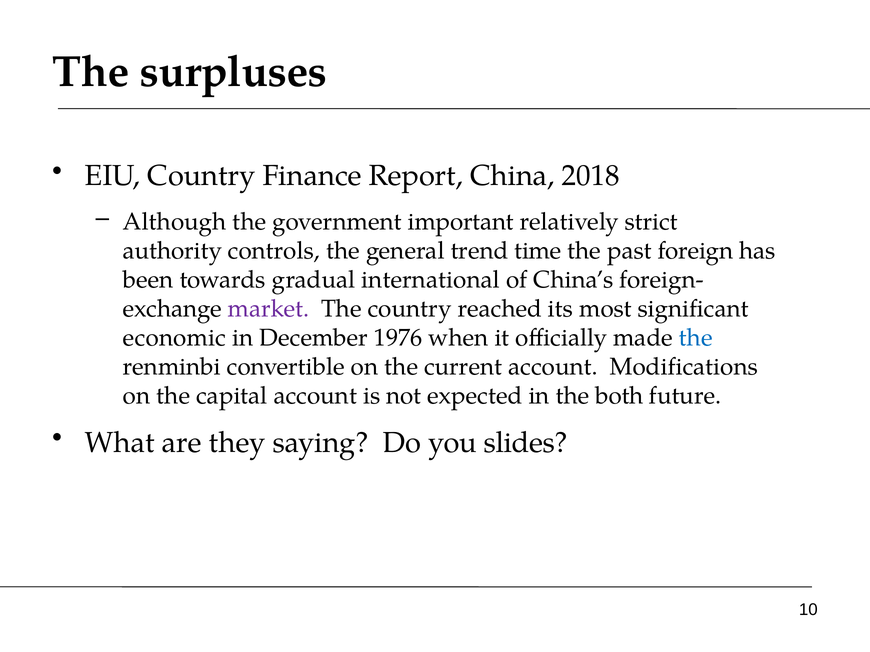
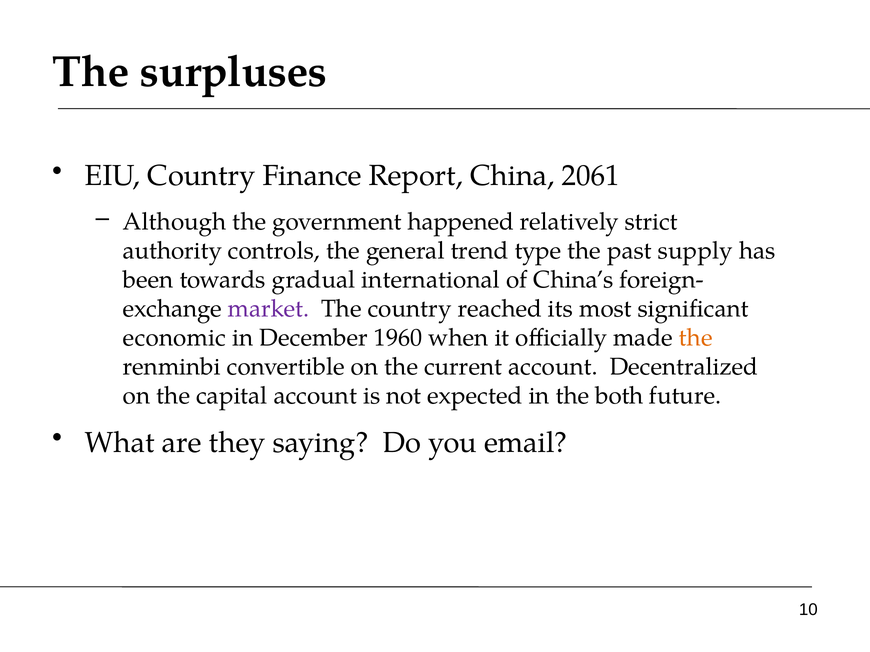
2018: 2018 -> 2061
important: important -> happened
time: time -> type
foreign: foreign -> supply
1976: 1976 -> 1960
the at (696, 338) colour: blue -> orange
Modifications: Modifications -> Decentralized
slides: slides -> email
